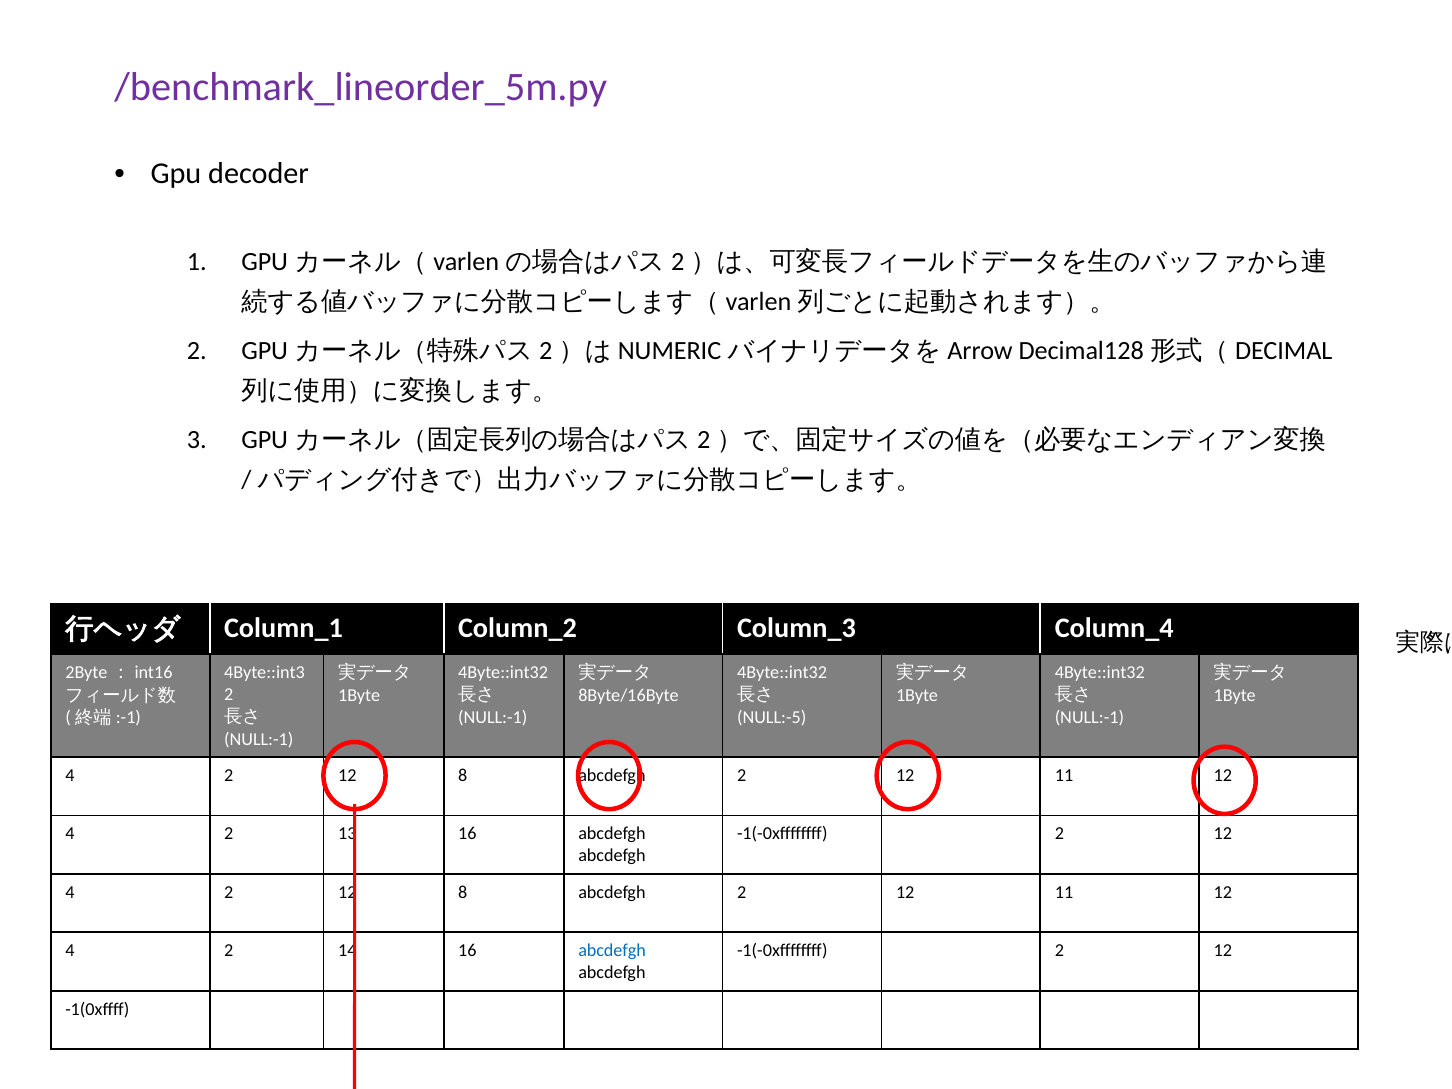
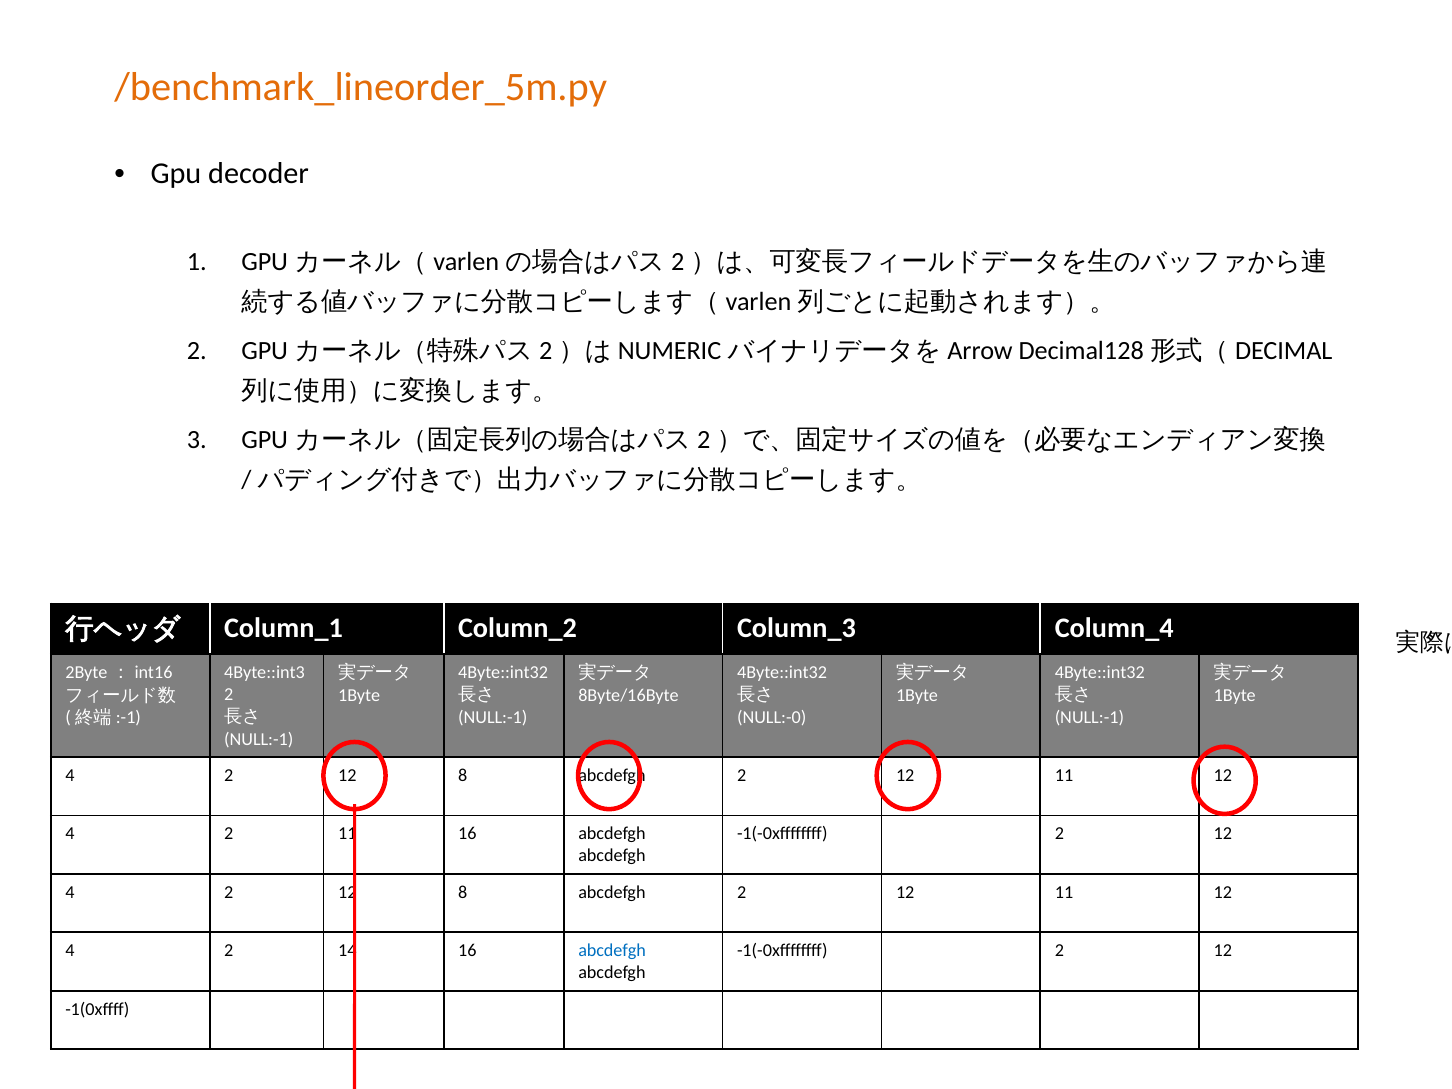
/benchmark_lineorder_5m.py colour: purple -> orange
NULL:-5: NULL:-5 -> NULL:-0
2 13: 13 -> 11
